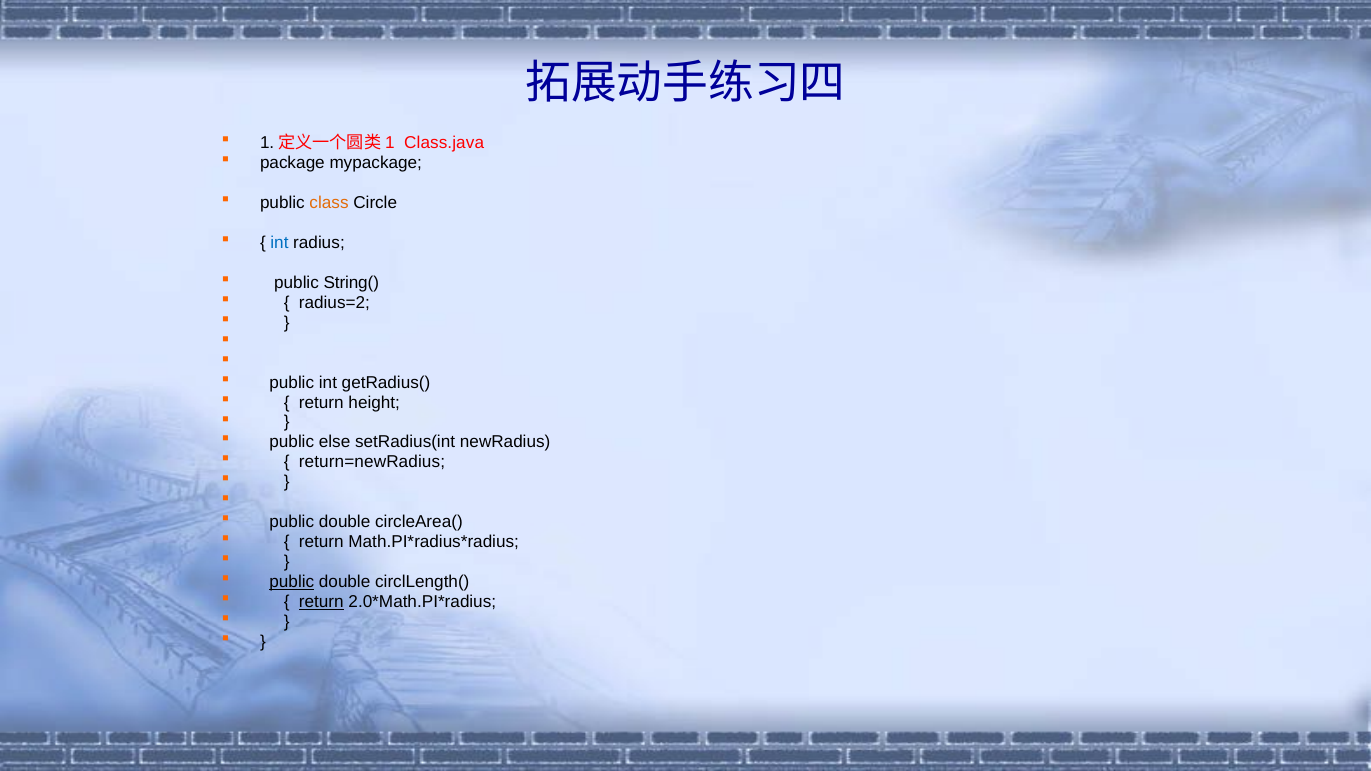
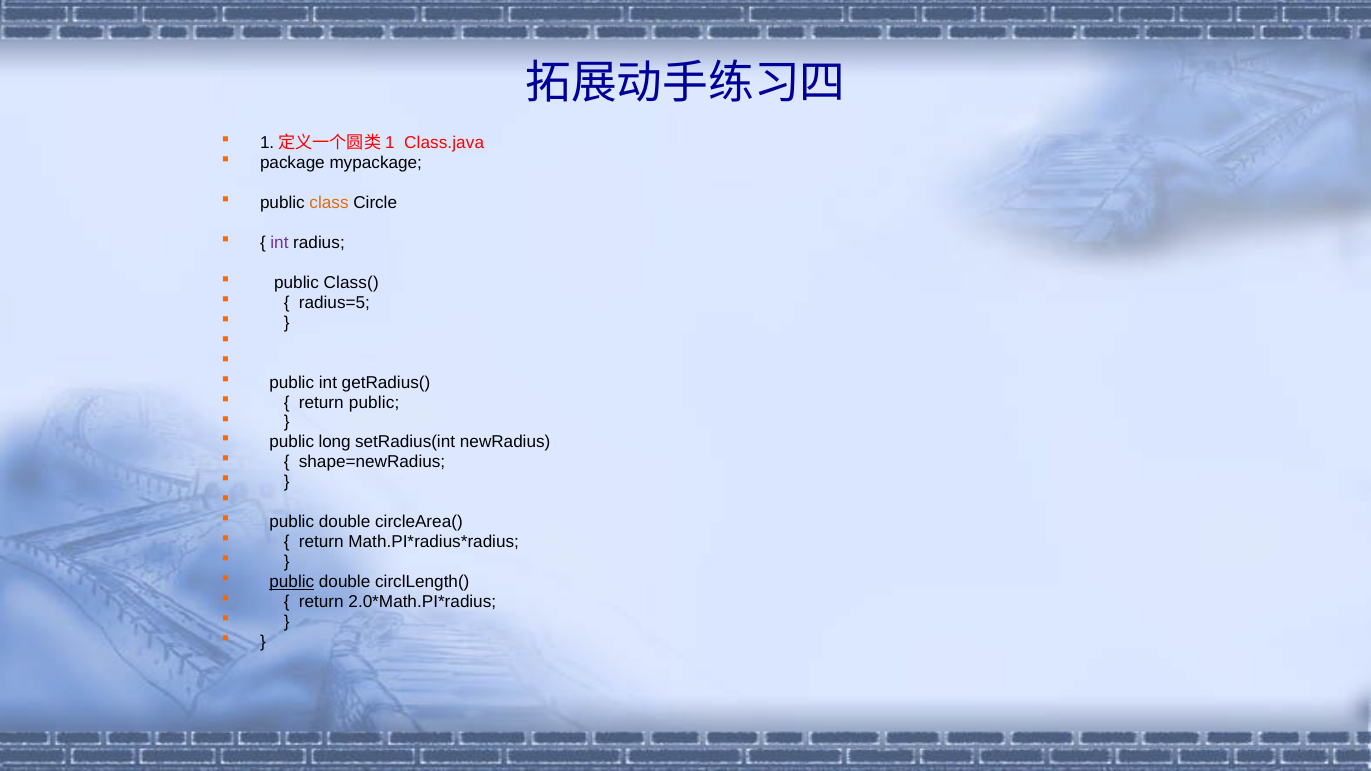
int at (279, 243) colour: blue -> purple
String(: String( -> Class(
radius=2: radius=2 -> radius=5
return height: height -> public
else: else -> long
return=newRadius: return=newRadius -> shape=newRadius
return at (321, 602) underline: present -> none
